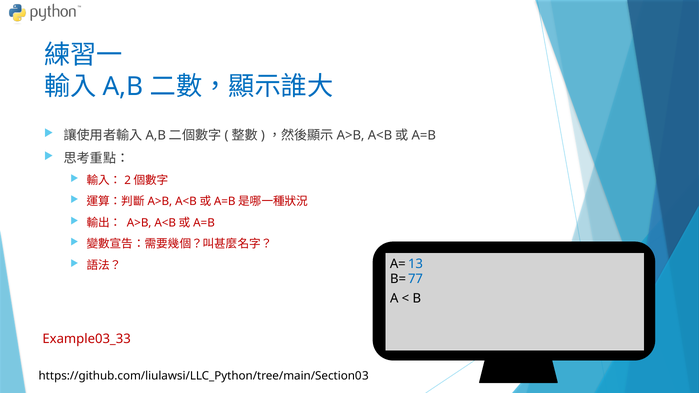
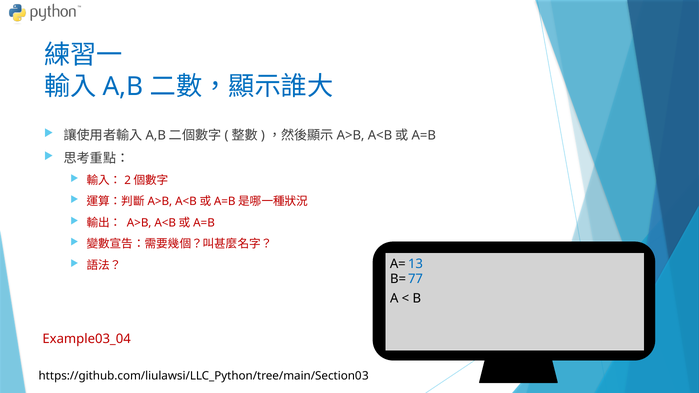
Example03_33: Example03_33 -> Example03_04
